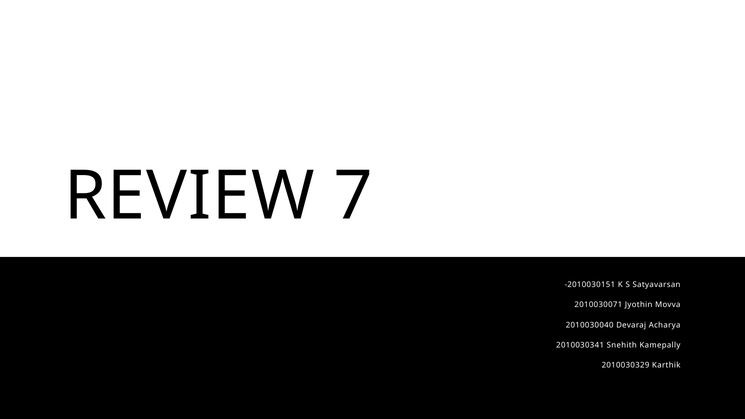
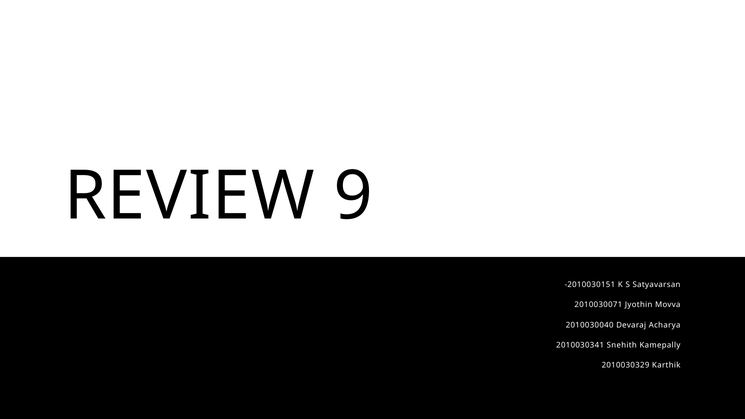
7: 7 -> 9
